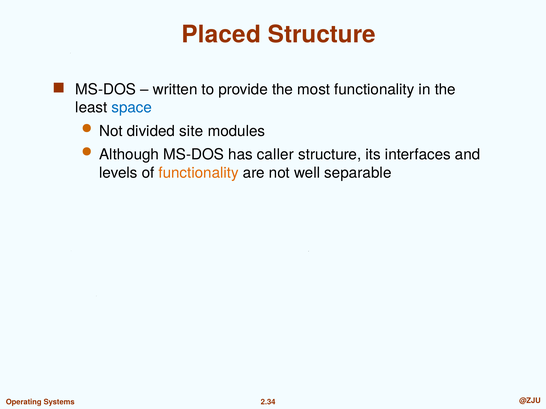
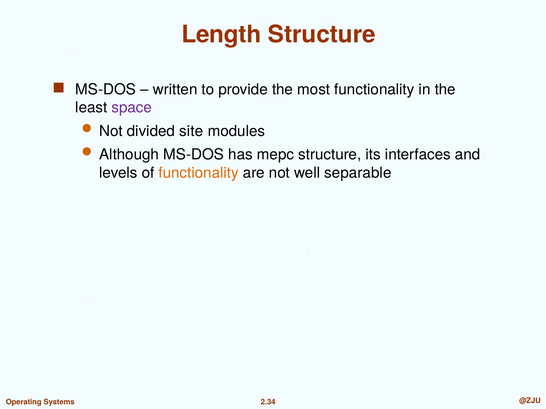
Placed: Placed -> Length
space colour: blue -> purple
caller: caller -> mepc
